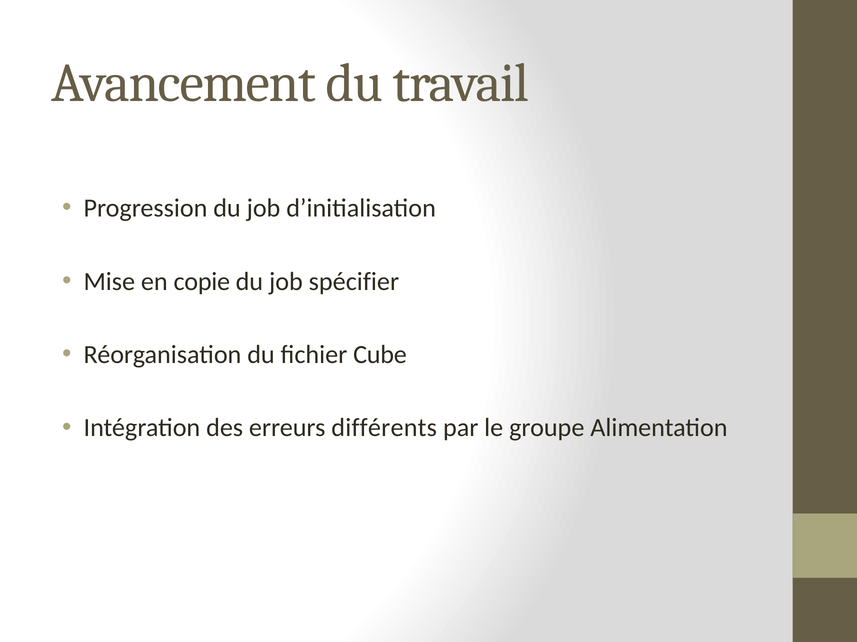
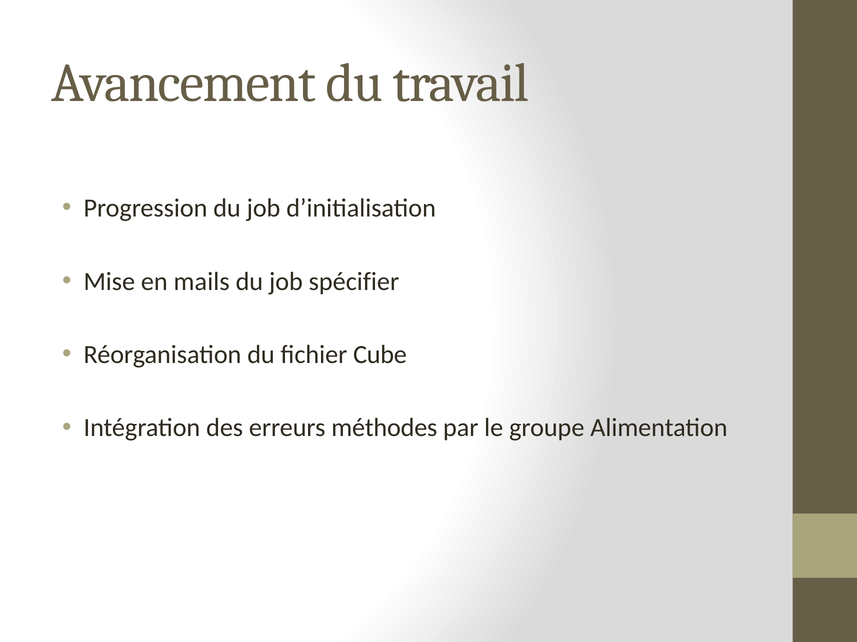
copie: copie -> mails
différents: différents -> méthodes
